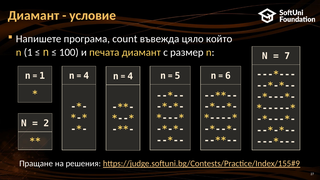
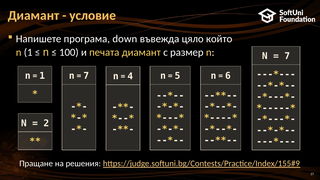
count: count -> down
4 at (86, 76): 4 -> 7
